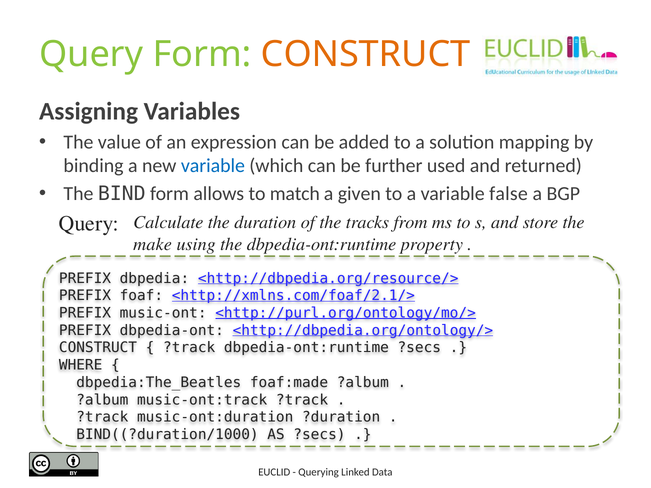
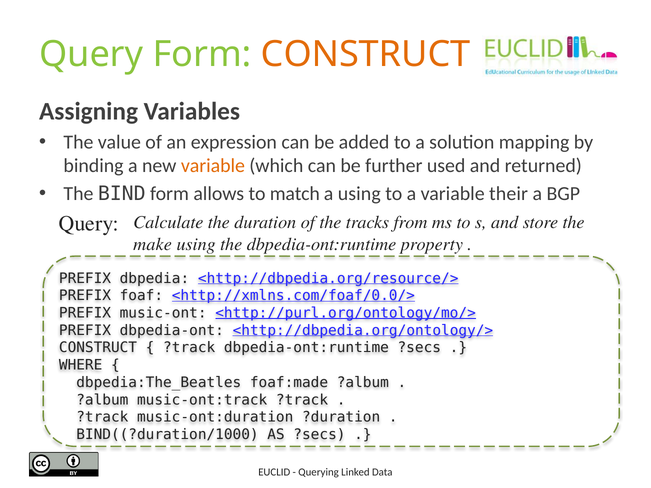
variable at (213, 166) colour: blue -> orange
a given: given -> using
false: false -> their
<http://xmlns.com/foaf/2.1/>: <http://xmlns.com/foaf/2.1/> -> <http://xmlns.com/foaf/0.0/>
